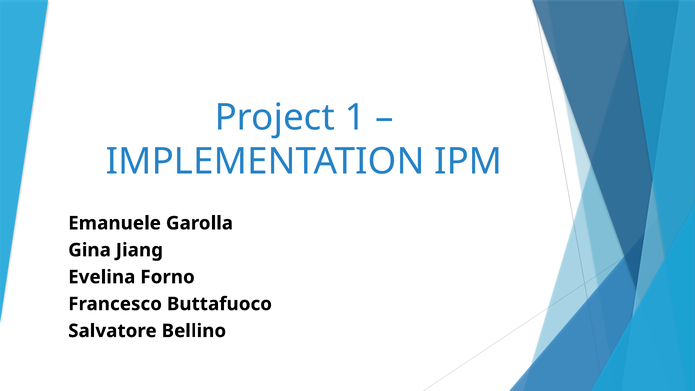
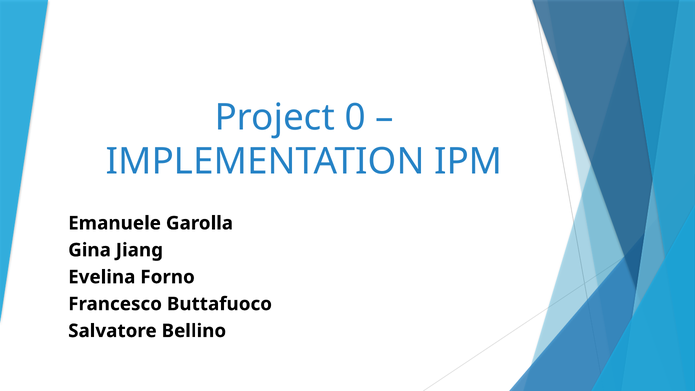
1: 1 -> 0
